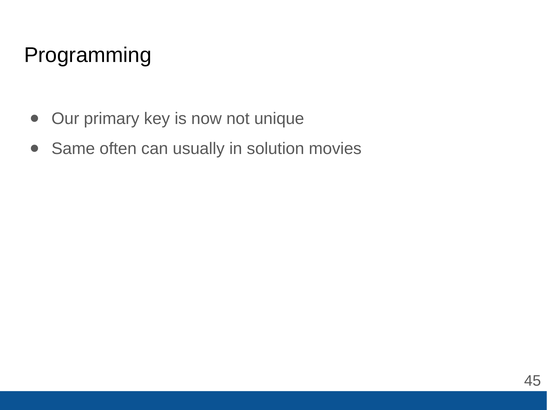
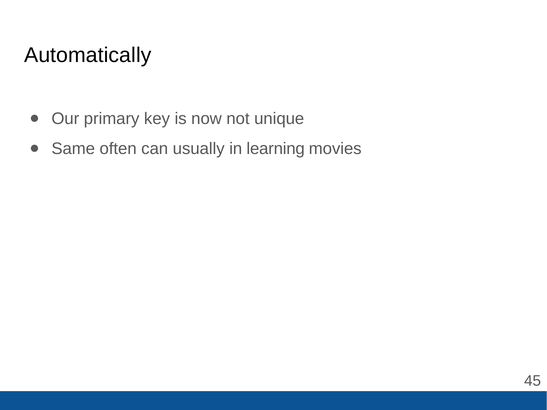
Programming: Programming -> Automatically
solution: solution -> learning
